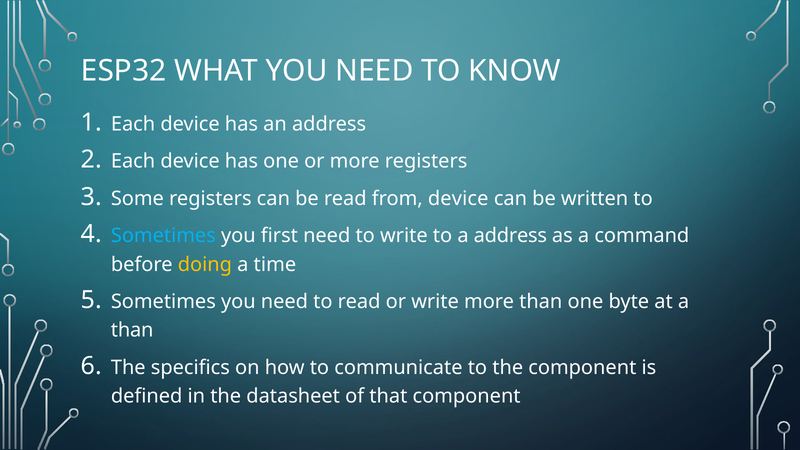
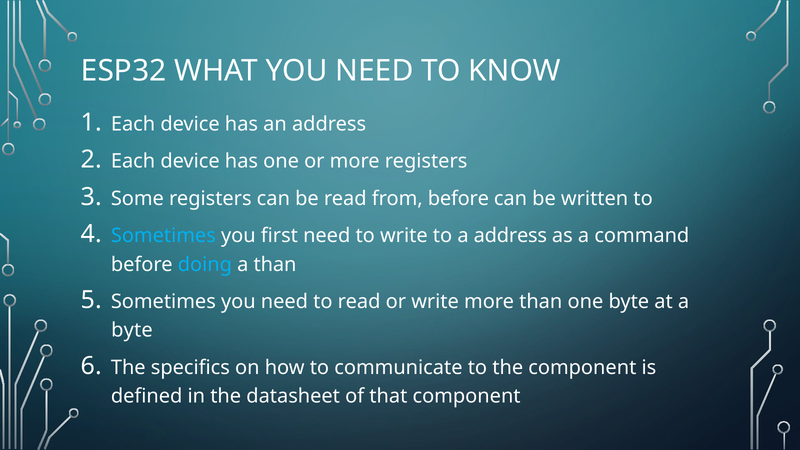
from device: device -> before
doing colour: yellow -> light blue
a time: time -> than
than at (132, 330): than -> byte
